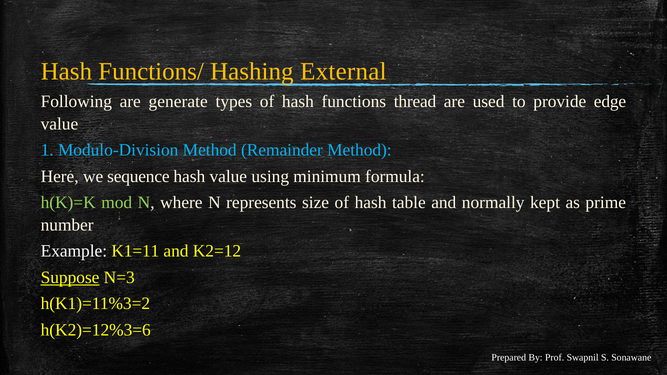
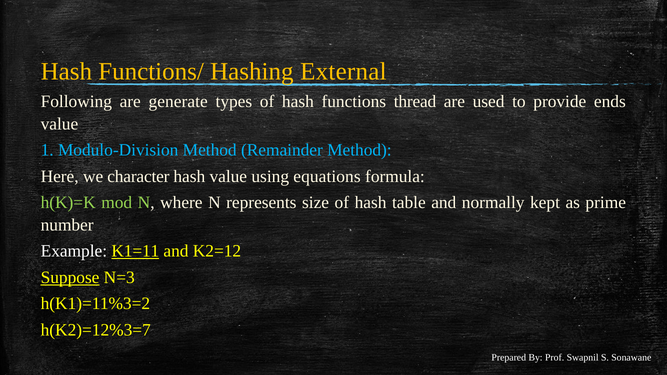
edge: edge -> ends
sequence: sequence -> character
minimum: minimum -> equations
K1=11 underline: none -> present
h(K2)=12%3=6: h(K2)=12%3=6 -> h(K2)=12%3=7
